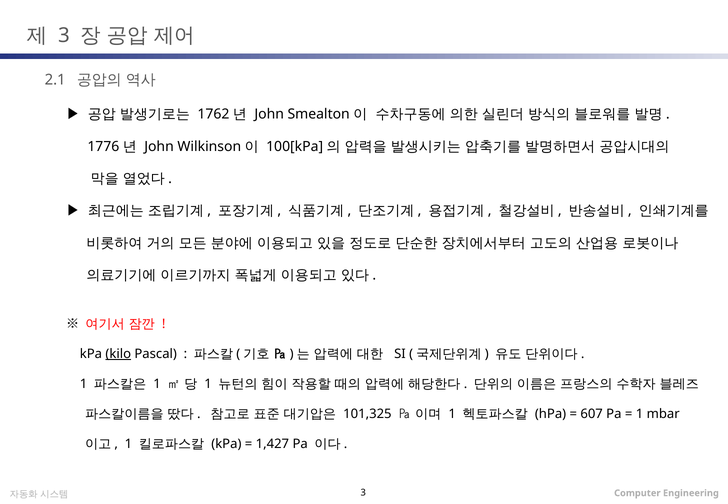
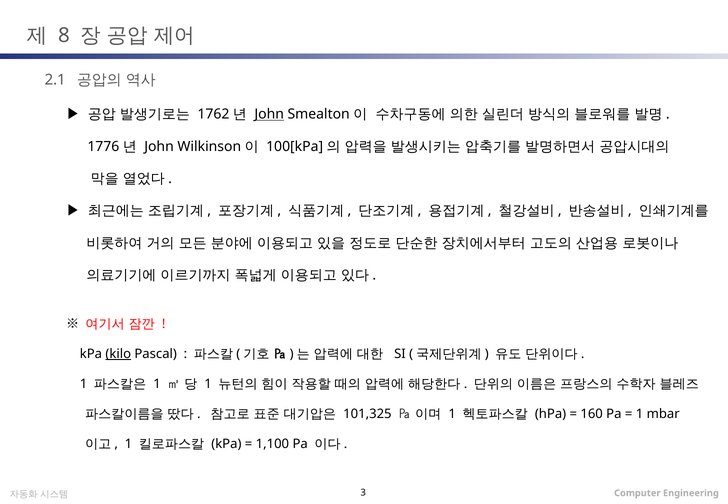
3 at (64, 36): 3 -> 8
John at (269, 114) underline: none -> present
607: 607 -> 160
1,427: 1,427 -> 1,100
